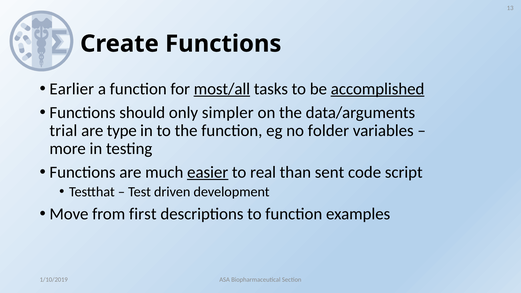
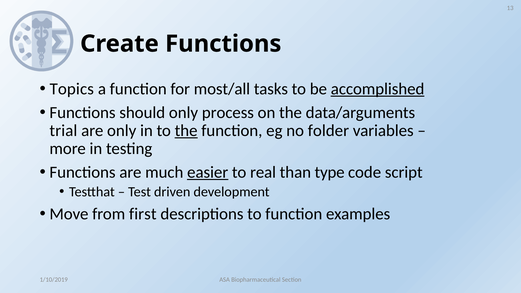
Earlier: Earlier -> Topics
most/all underline: present -> none
simpler: simpler -> process
are type: type -> only
the at (186, 131) underline: none -> present
sent: sent -> type
